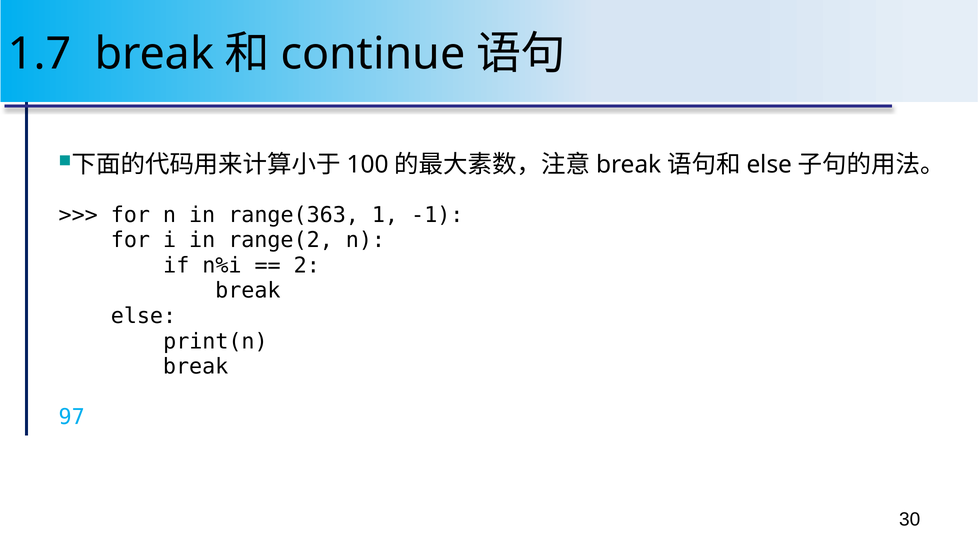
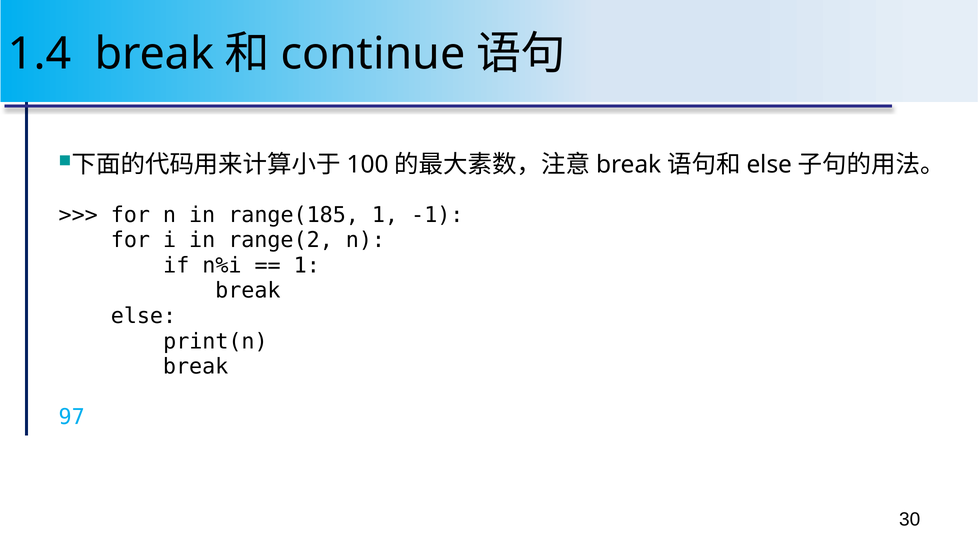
1.7: 1.7 -> 1.4
range(363: range(363 -> range(185
2 at (307, 265): 2 -> 1
